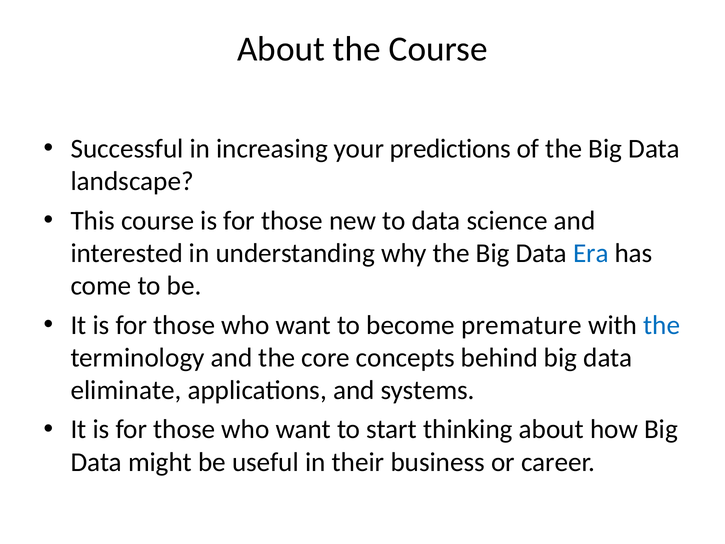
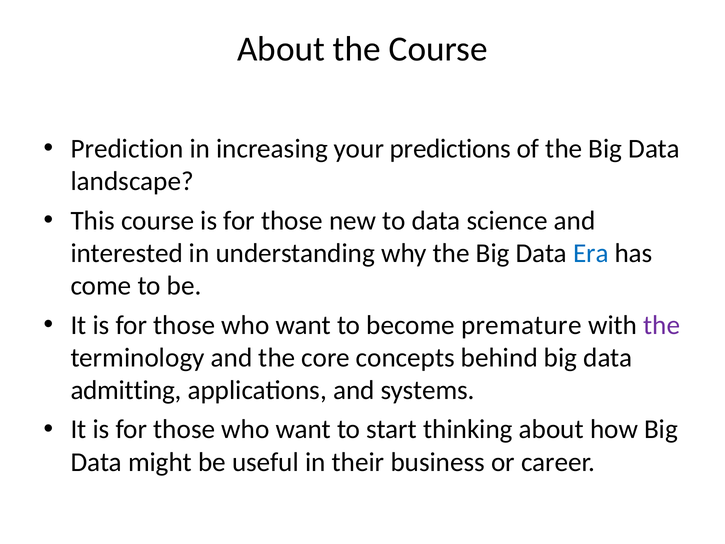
Successful: Successful -> Prediction
the at (662, 325) colour: blue -> purple
eliminate: eliminate -> admitting
